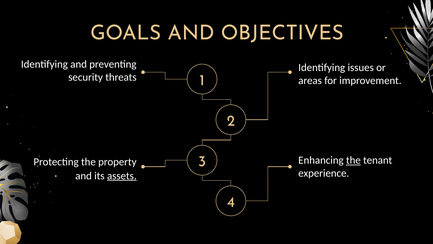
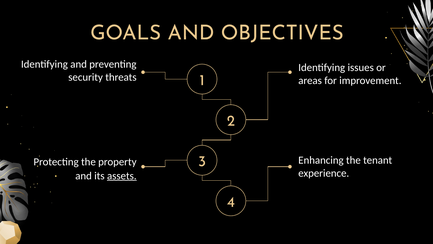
the at (353, 160) underline: present -> none
